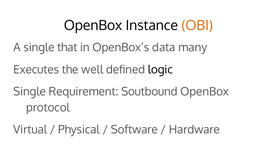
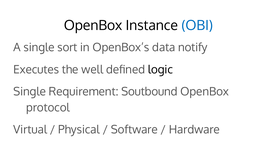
OBI colour: orange -> blue
that: that -> sort
many: many -> notify
